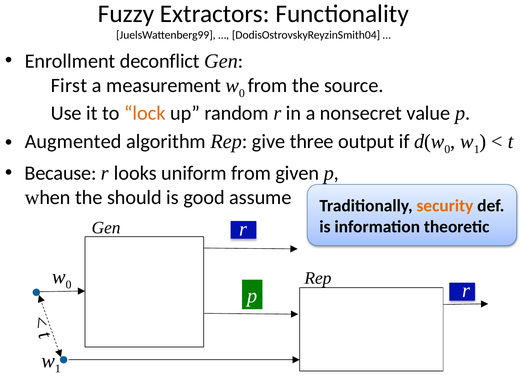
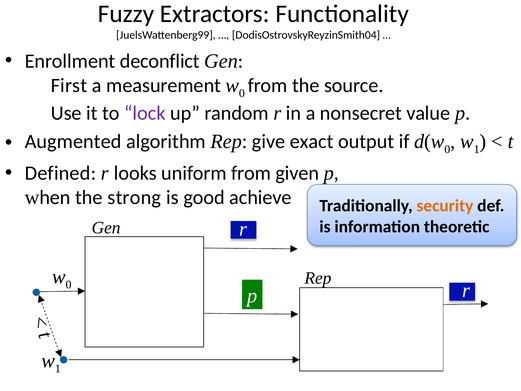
lock colour: orange -> purple
three: three -> exact
Because: Because -> Defined
should: should -> strong
assume: assume -> achieve
